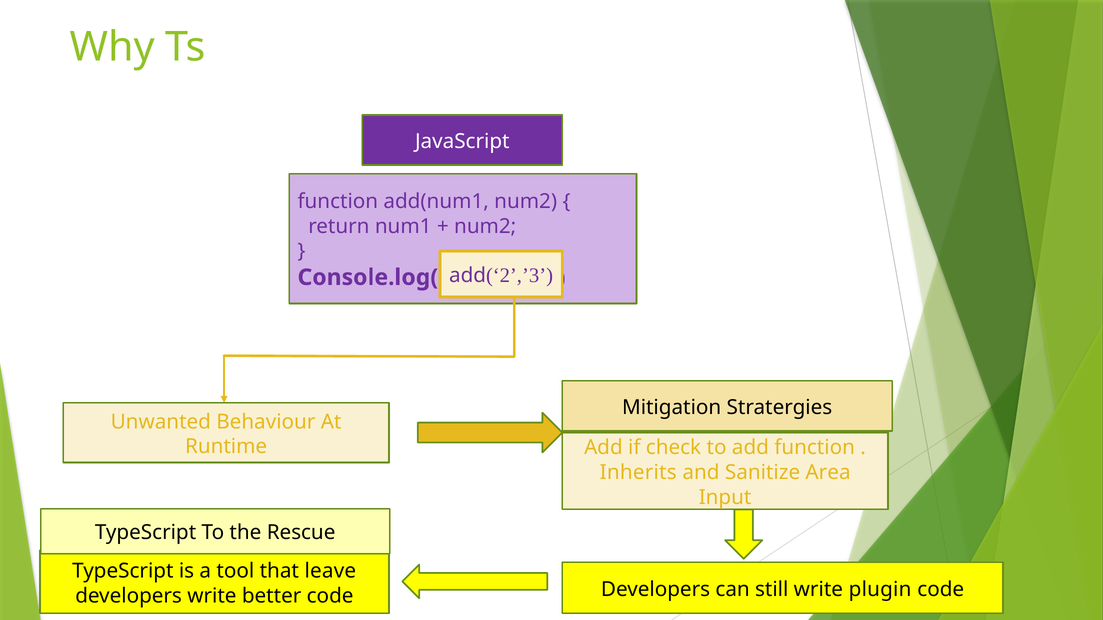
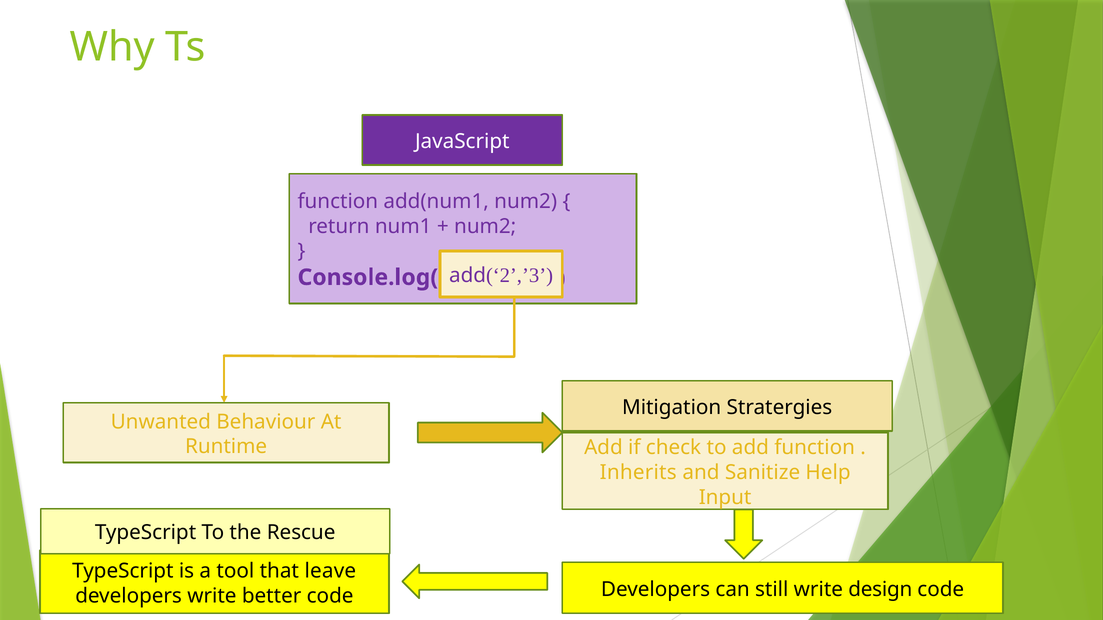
Area: Area -> Help
plugin: plugin -> design
